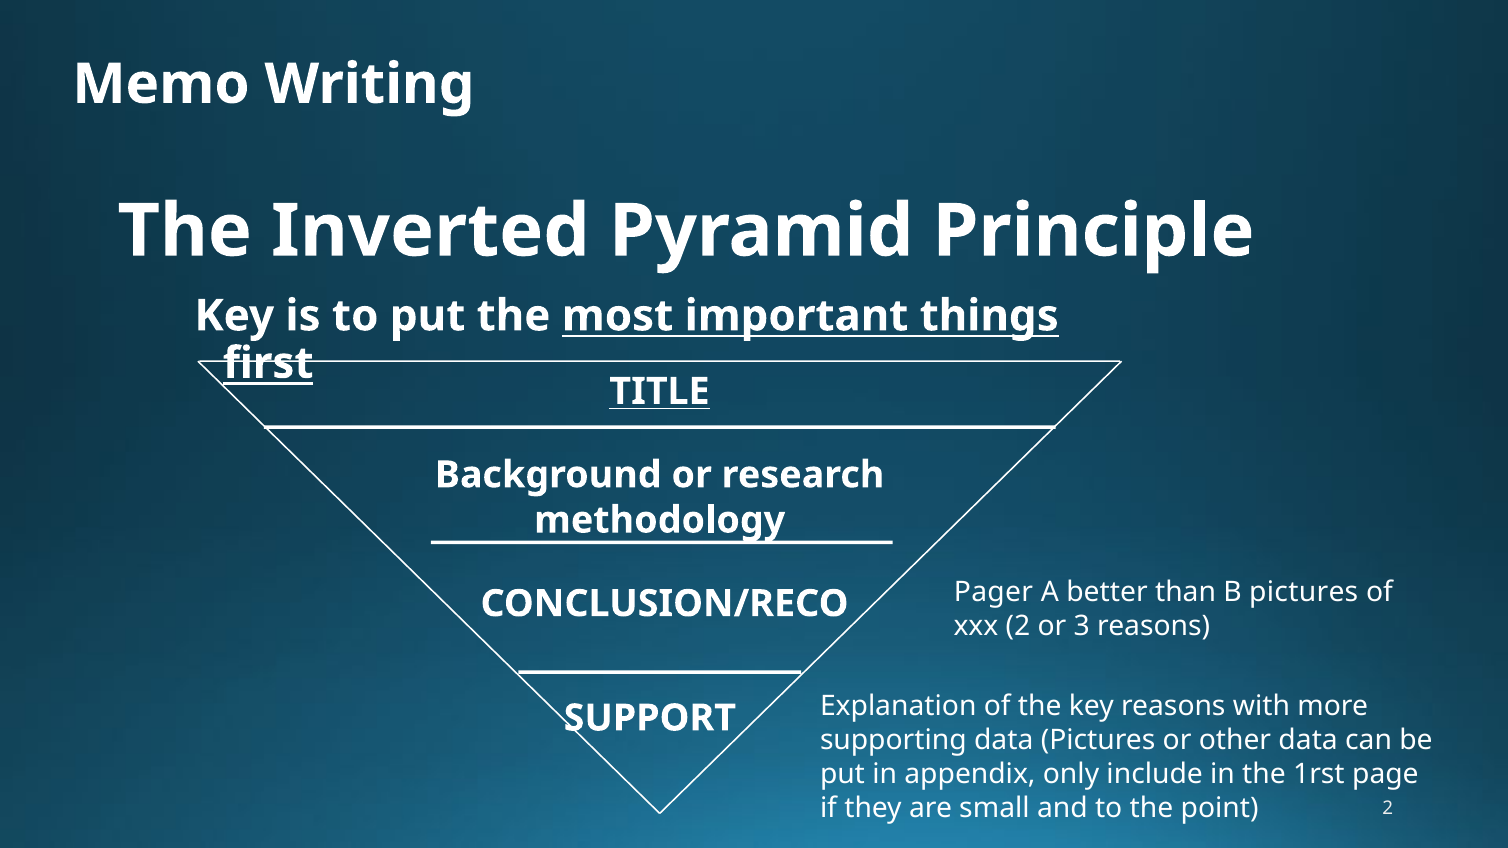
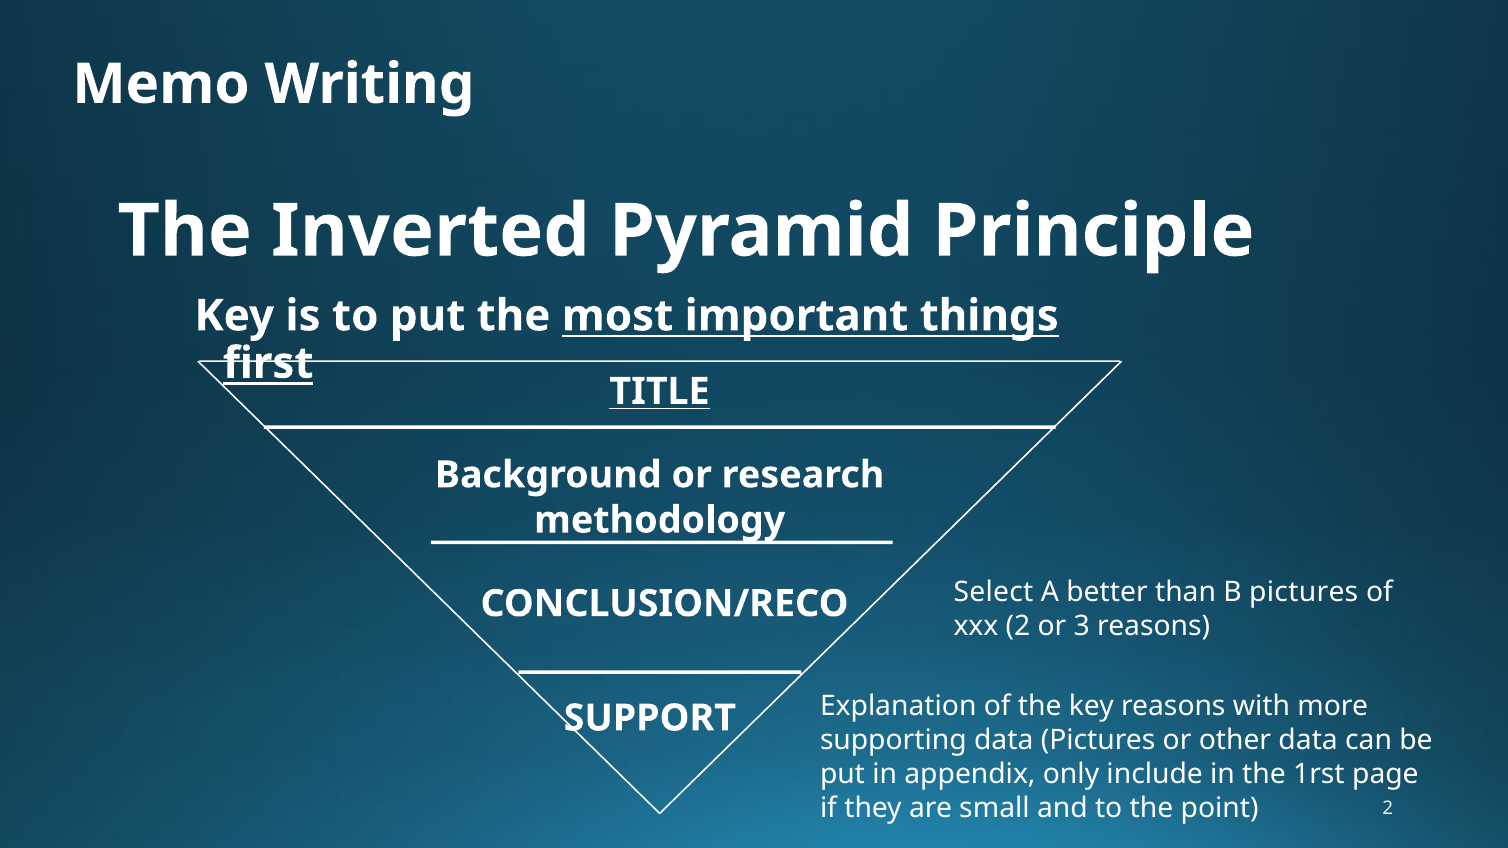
Pager: Pager -> Select
